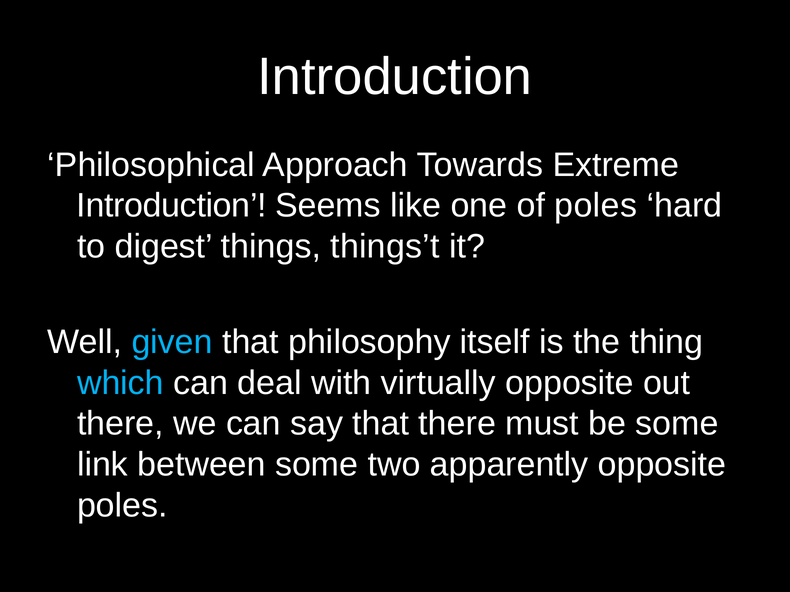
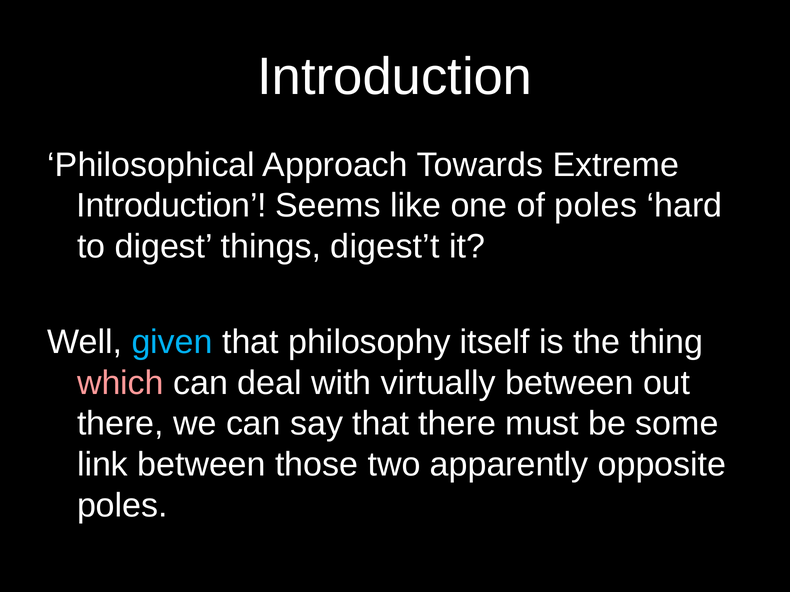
things’t: things’t -> digest’t
which colour: light blue -> pink
virtually opposite: opposite -> between
between some: some -> those
